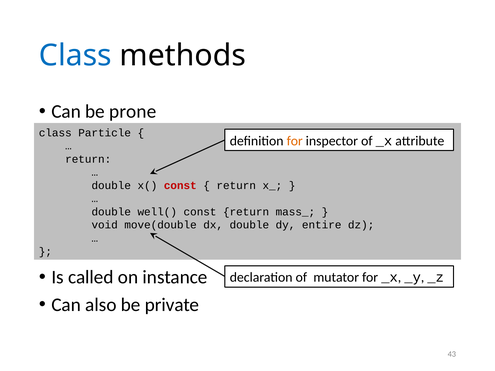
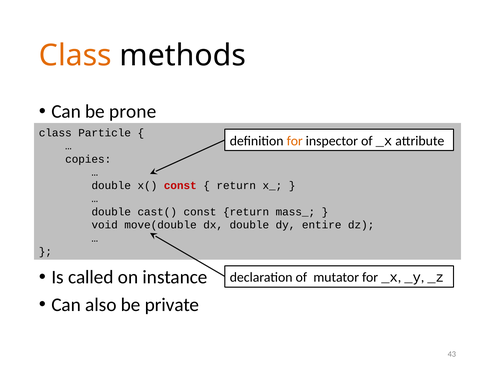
Class at (75, 55) colour: blue -> orange
return at (88, 159): return -> copies
well(: well( -> cast(
